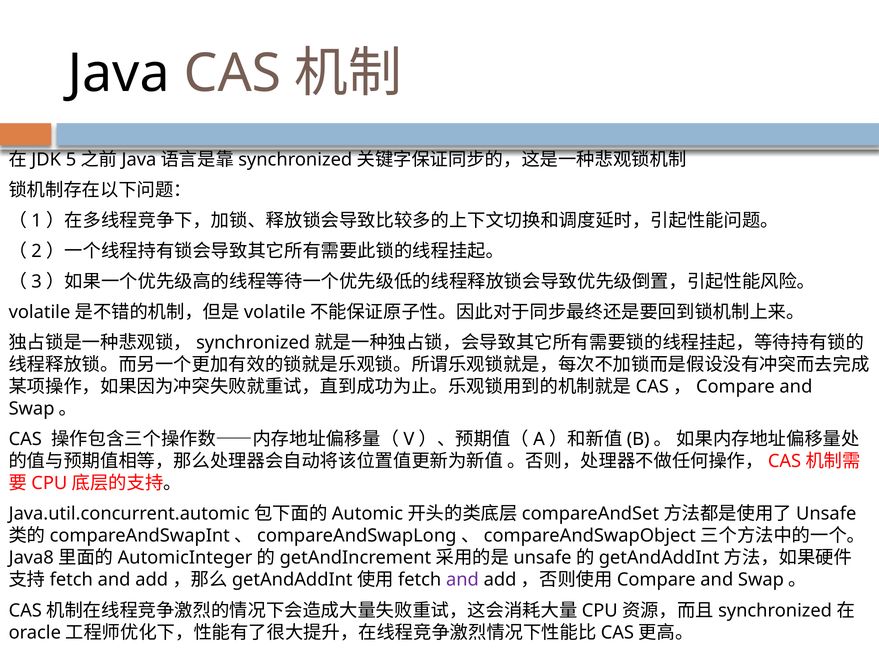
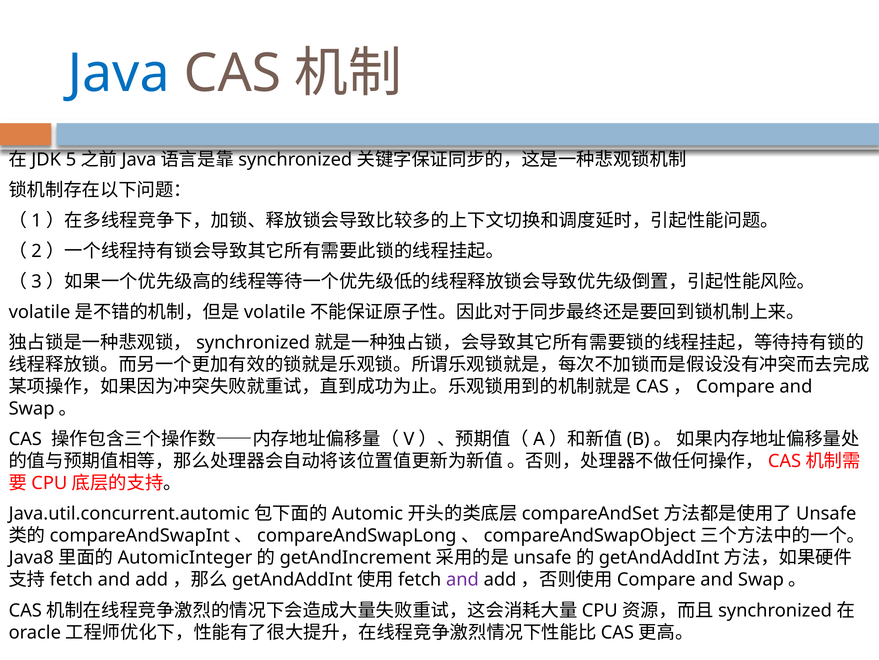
Java colour: black -> blue
